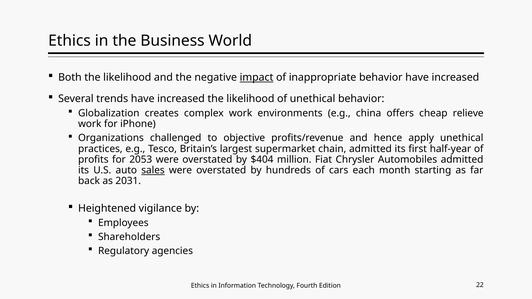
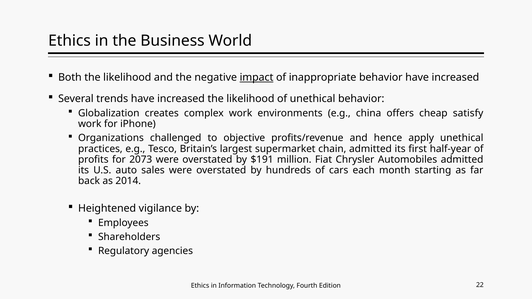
relieve: relieve -> satisfy
2053: 2053 -> 2073
$404: $404 -> $191
sales underline: present -> none
2031: 2031 -> 2014
